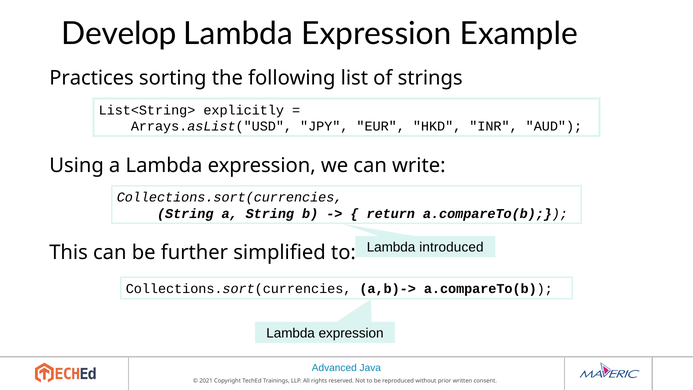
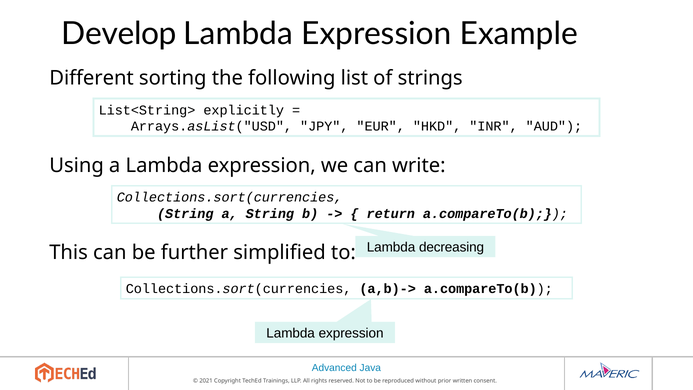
Practices: Practices -> Different
introduced: introduced -> decreasing
